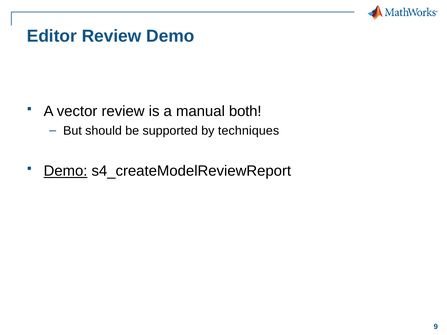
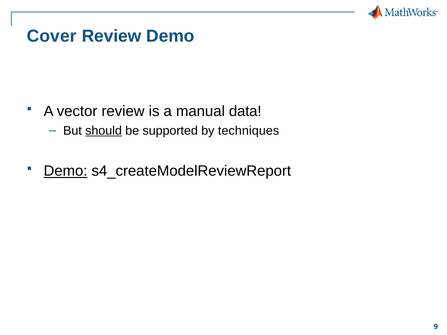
Editor: Editor -> Cover
both: both -> data
should underline: none -> present
